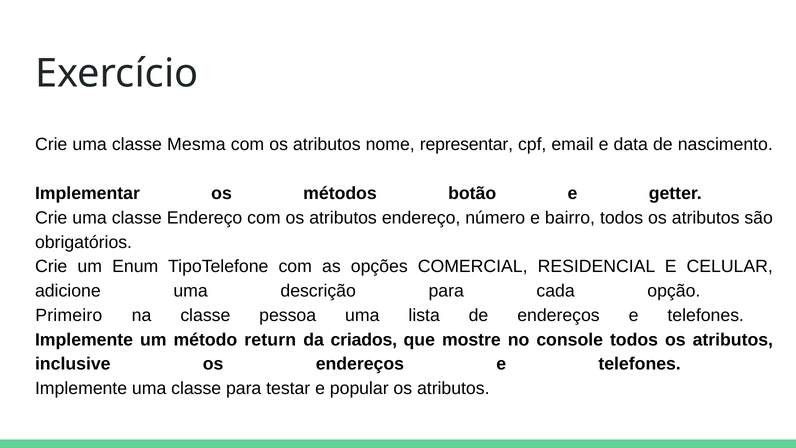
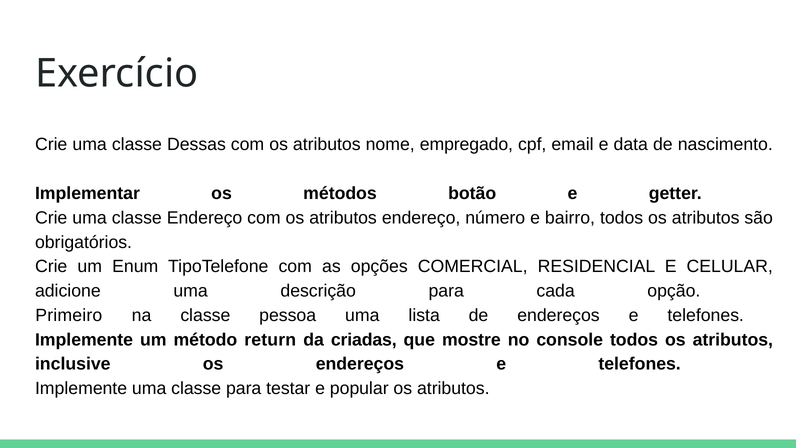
Mesma: Mesma -> Dessas
representar: representar -> empregado
criados: criados -> criadas
